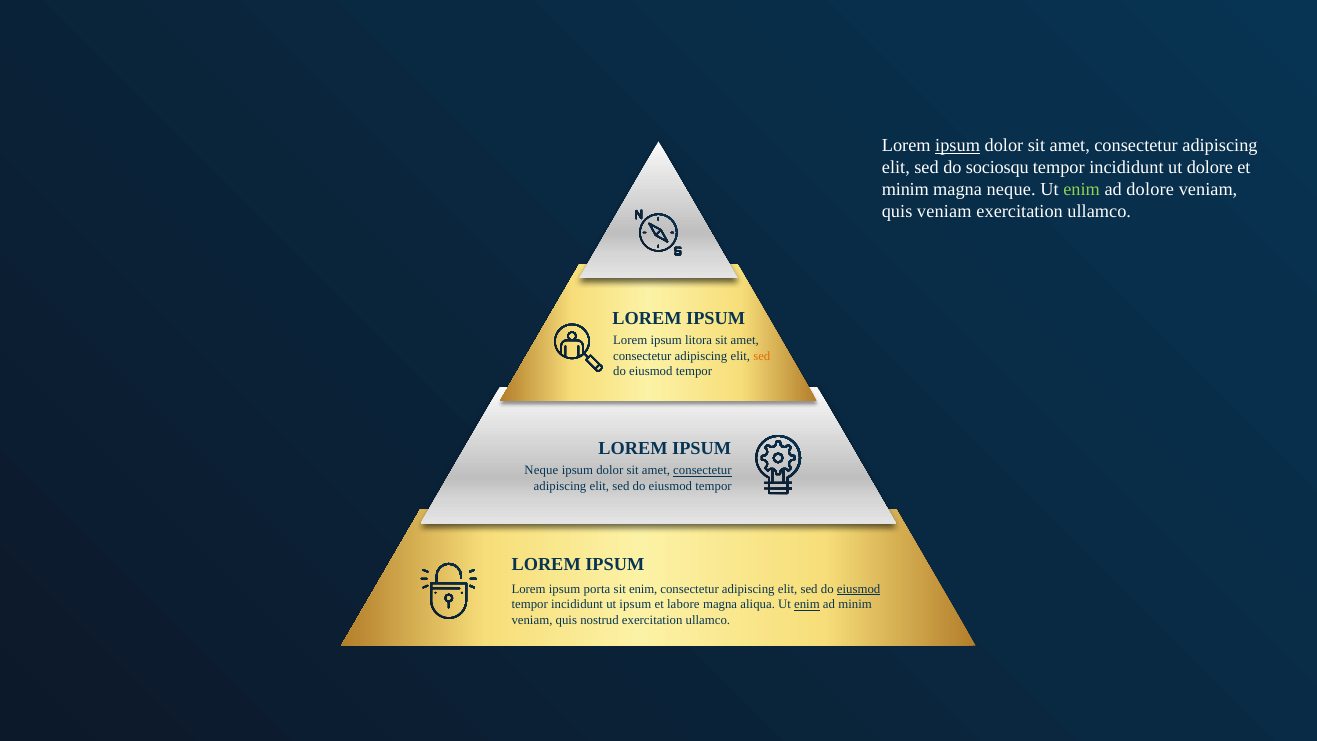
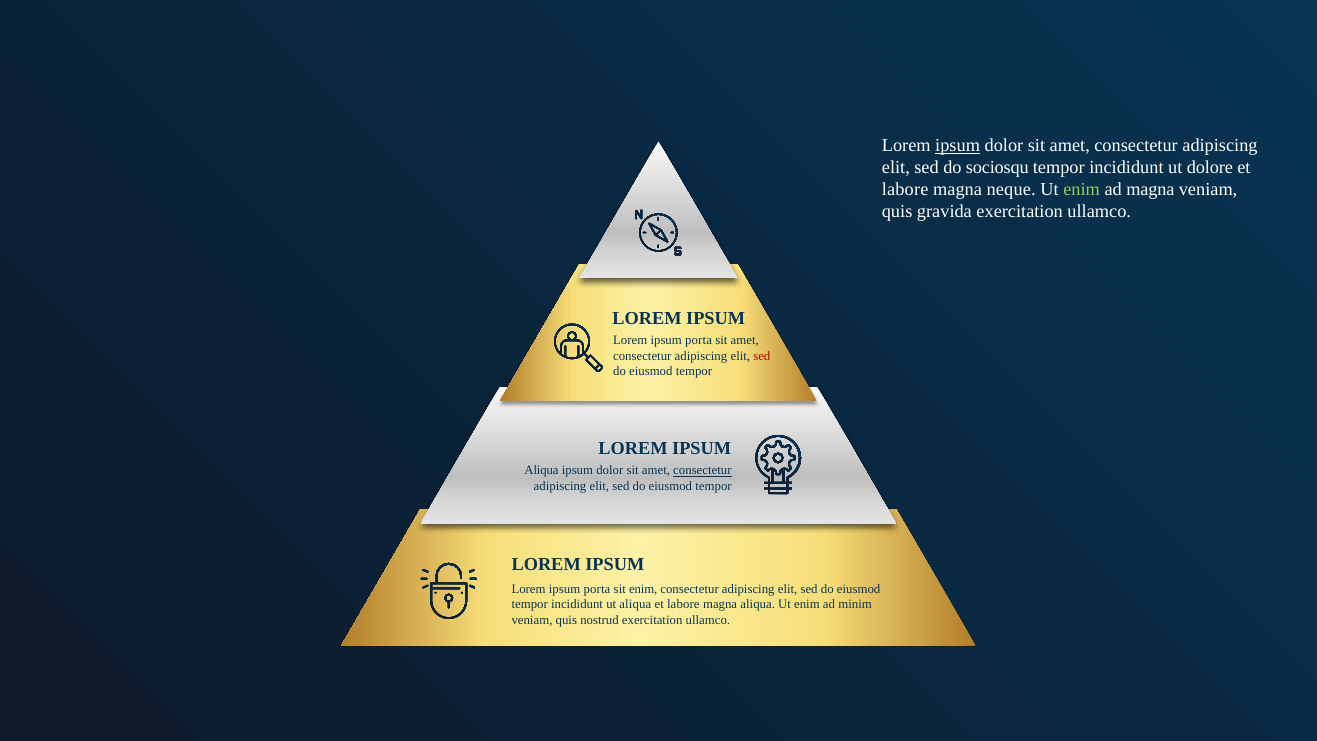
minim at (905, 190): minim -> labore
ad dolore: dolore -> magna
quis veniam: veniam -> gravida
litora at (699, 341): litora -> porta
sed at (762, 356) colour: orange -> red
Neque at (541, 470): Neque -> Aliqua
eiusmod at (859, 589) underline: present -> none
ut ipsum: ipsum -> aliqua
enim at (807, 604) underline: present -> none
